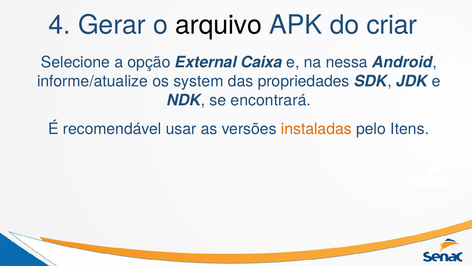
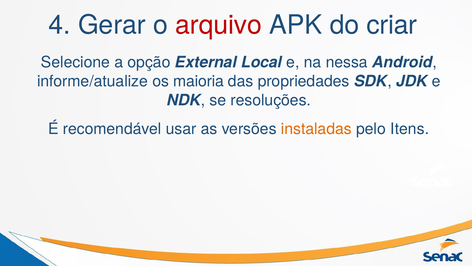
arquivo colour: black -> red
Caixa: Caixa -> Local
system: system -> maioria
encontrará: encontrará -> resoluções
